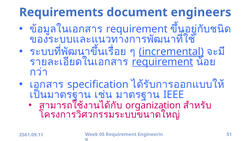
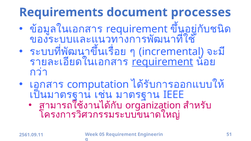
engineers: engineers -> processes
incremental underline: present -> none
specification: specification -> computation
